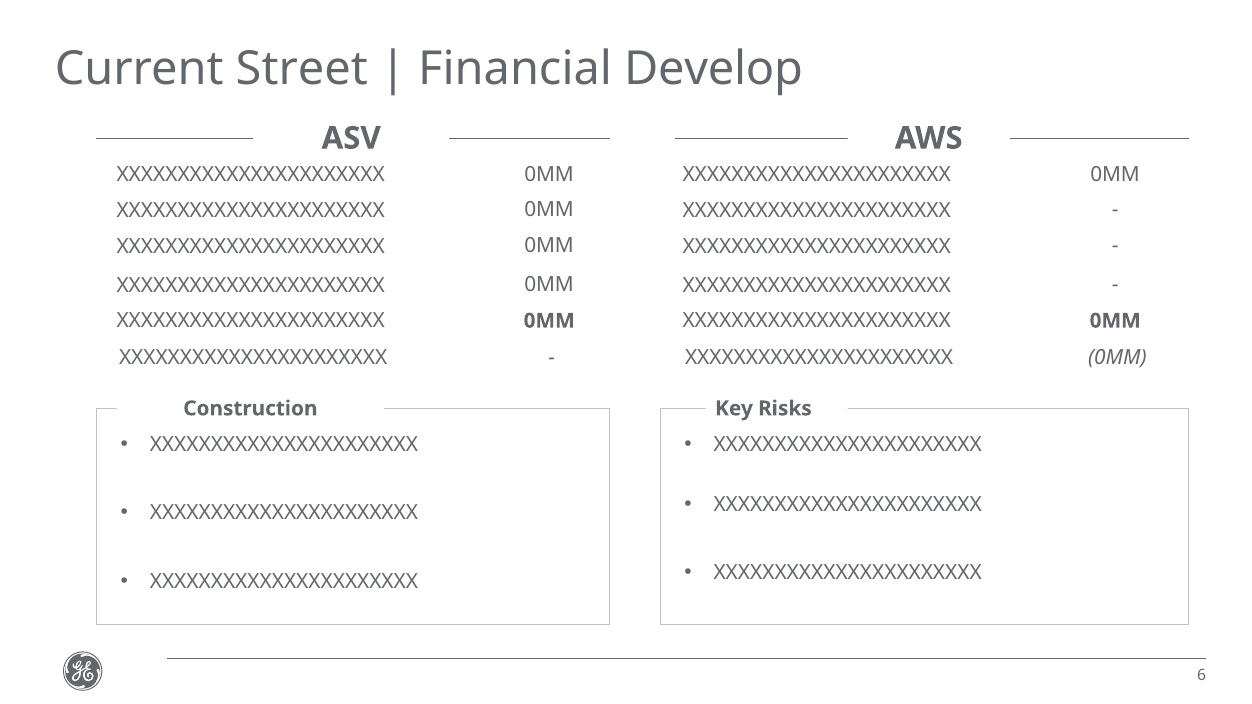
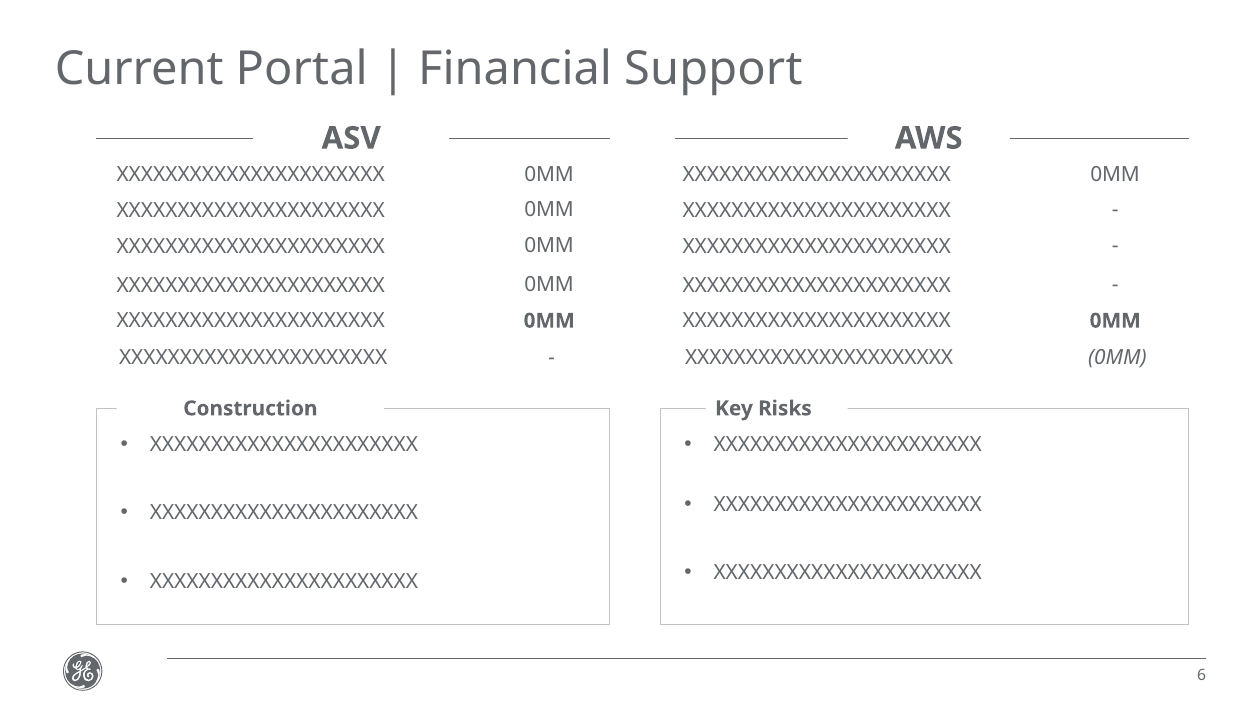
Street: Street -> Portal
Develop: Develop -> Support
